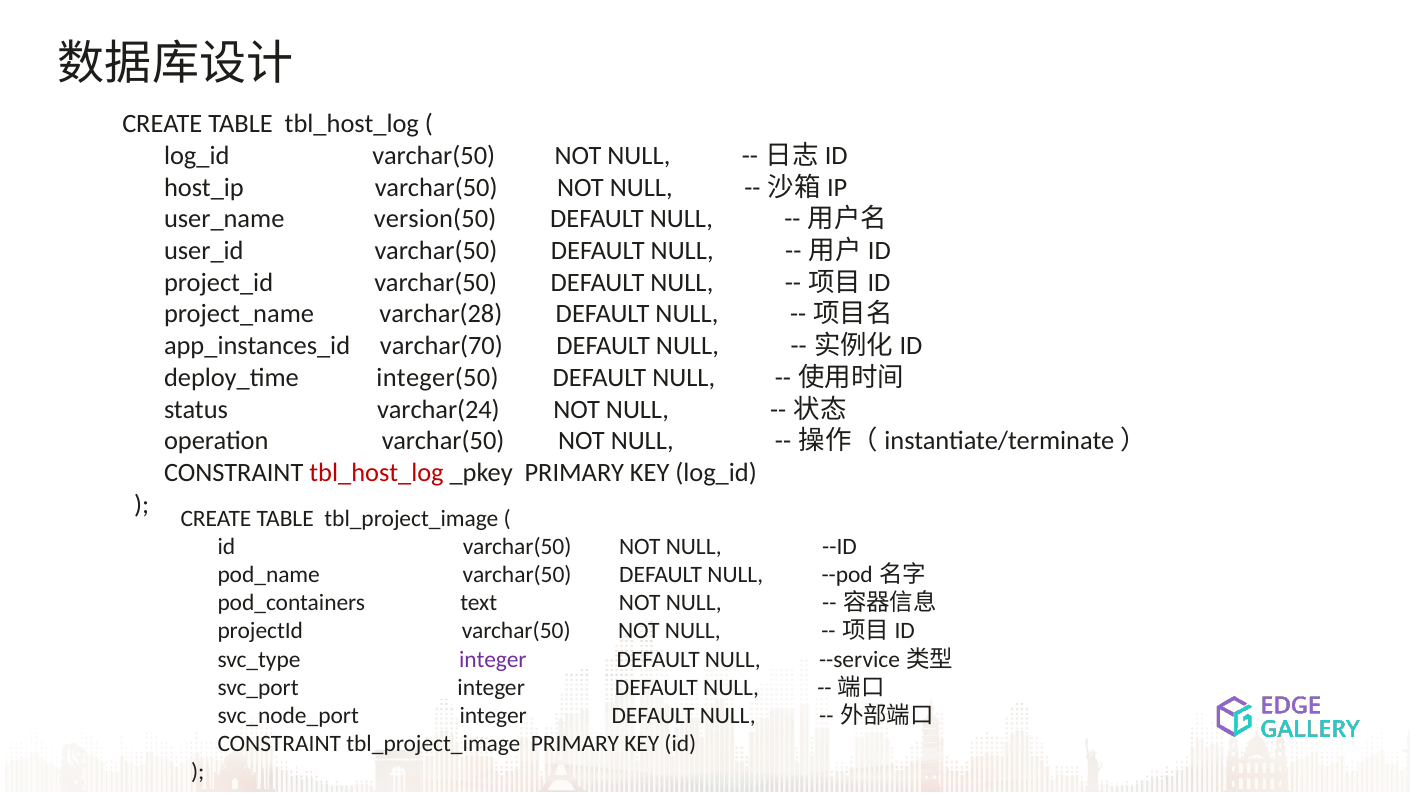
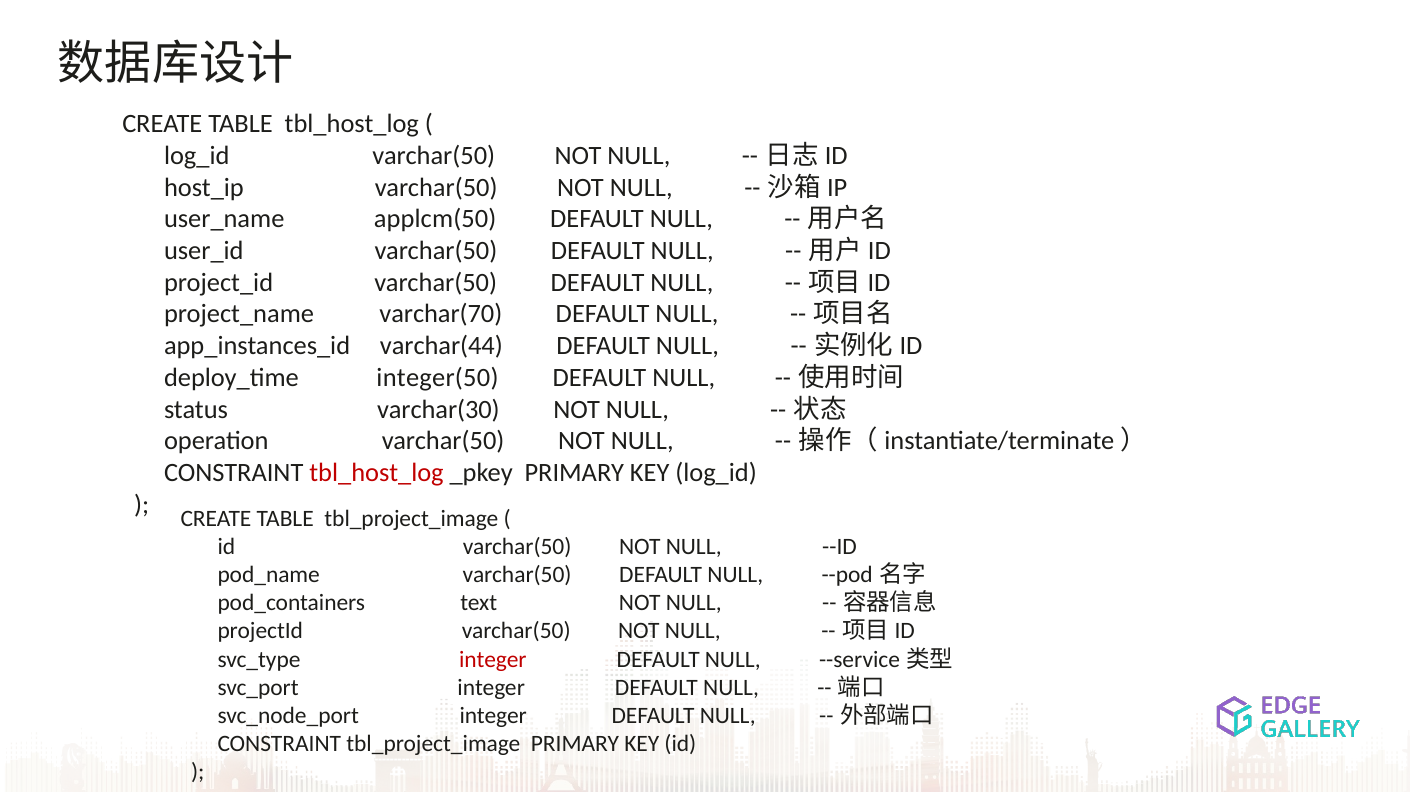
version(50: version(50 -> applcm(50
varchar(28: varchar(28 -> varchar(70
varchar(70: varchar(70 -> varchar(44
varchar(24: varchar(24 -> varchar(30
integer at (493, 660) colour: purple -> red
